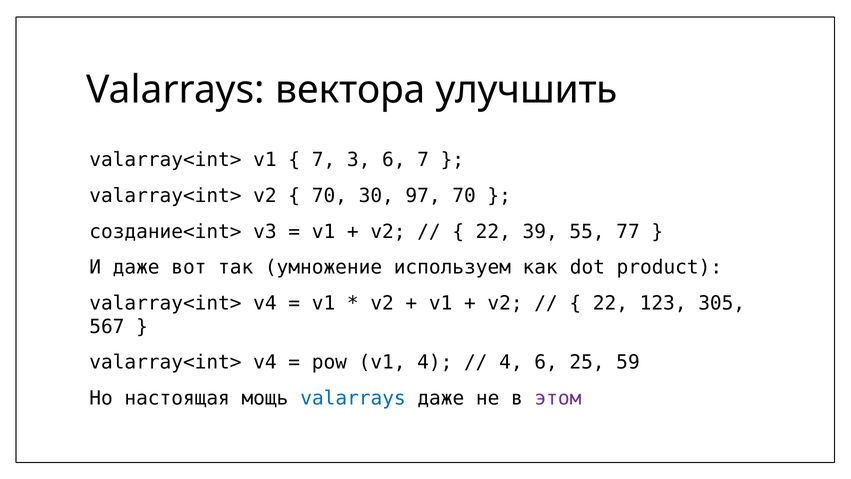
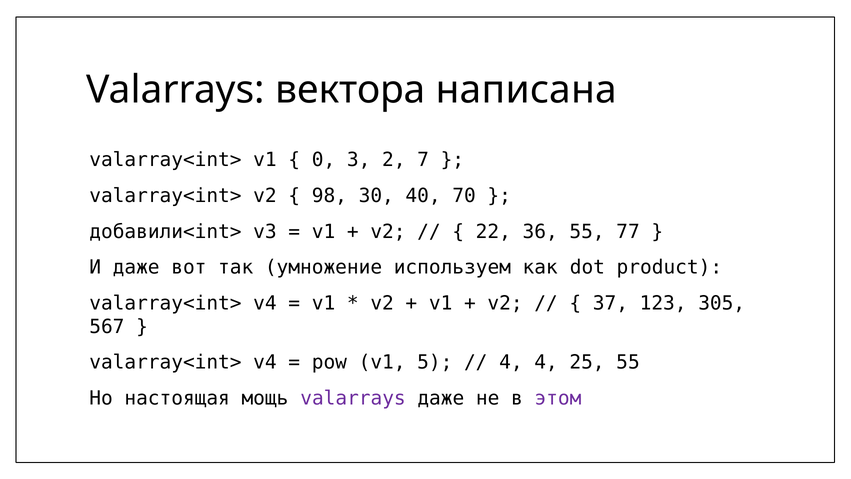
улучшить: улучшить -> написана
7 at (324, 160): 7 -> 0
3 6: 6 -> 2
70 at (329, 196): 70 -> 98
97: 97 -> 40
создание<int>: создание<int> -> добавили<int>
39: 39 -> 36
22 at (610, 303): 22 -> 37
v1 4: 4 -> 5
4 6: 6 -> 4
25 59: 59 -> 55
valarrays at (353, 398) colour: blue -> purple
